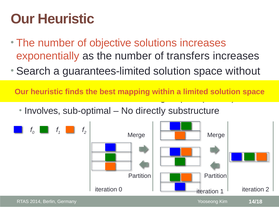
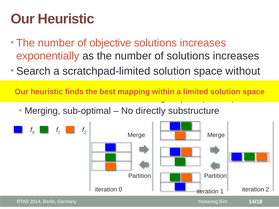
of transfers: transfers -> solutions
guarantees-limited: guarantees-limited -> scratchpad-limited
Involves at (42, 111): Involves -> Merging
